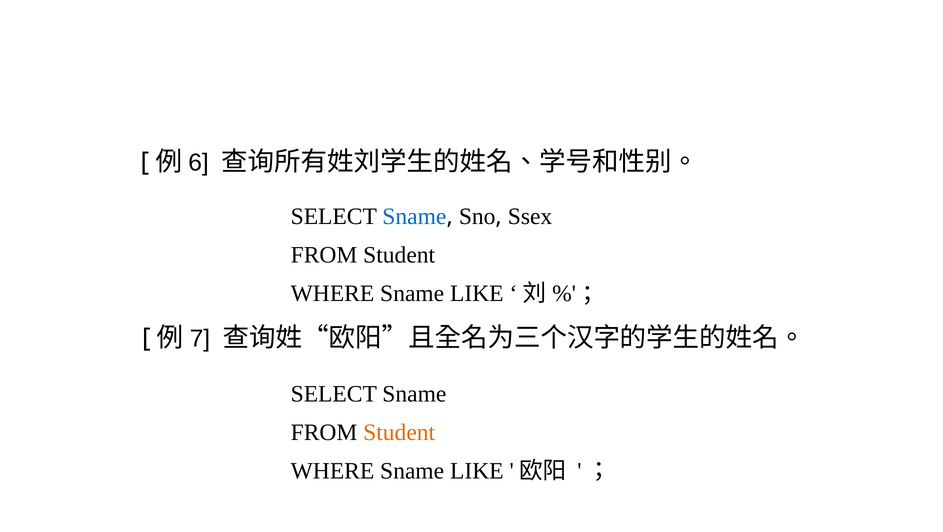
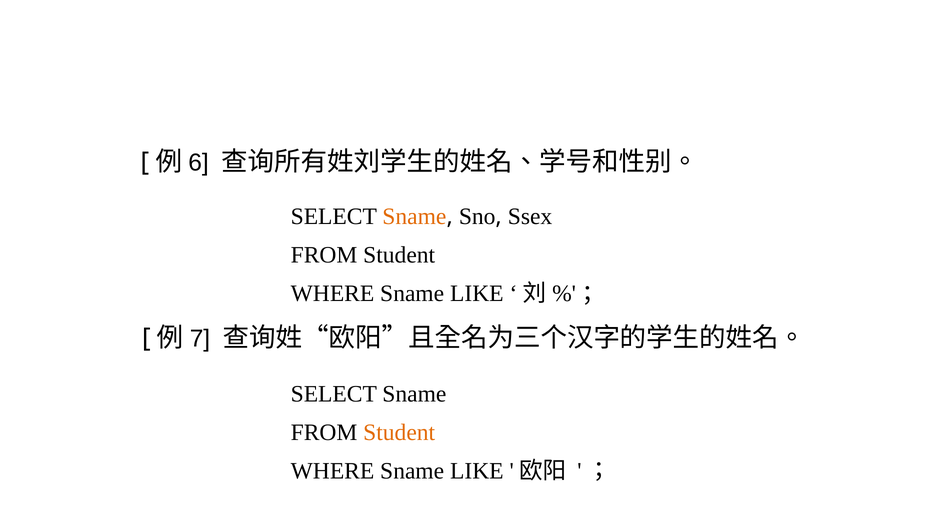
Sname at (414, 217) colour: blue -> orange
